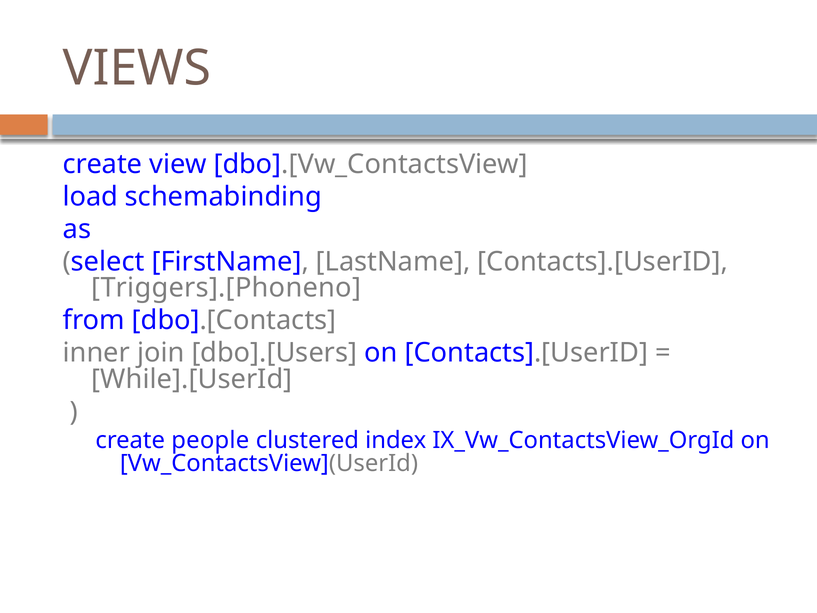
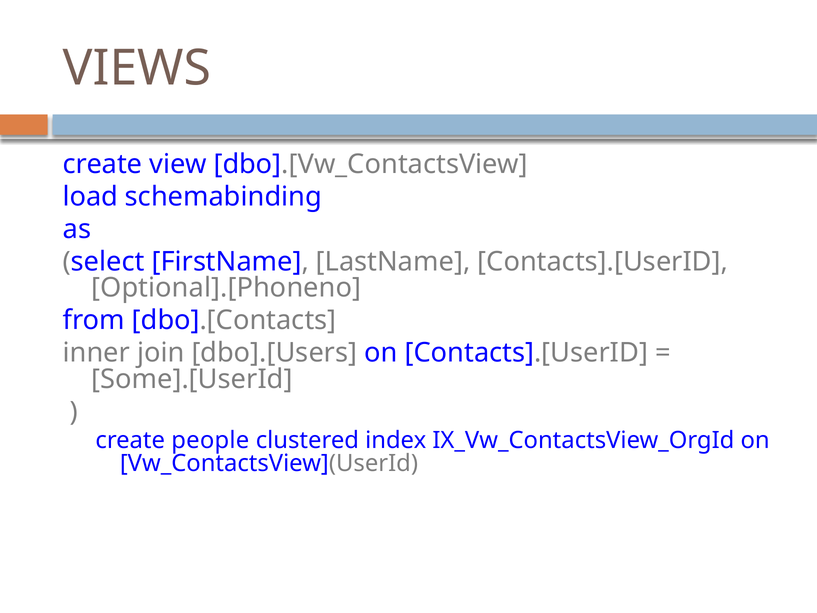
Triggers].[Phoneno: Triggers].[Phoneno -> Optional].[Phoneno
While].[UserId: While].[UserId -> Some].[UserId
